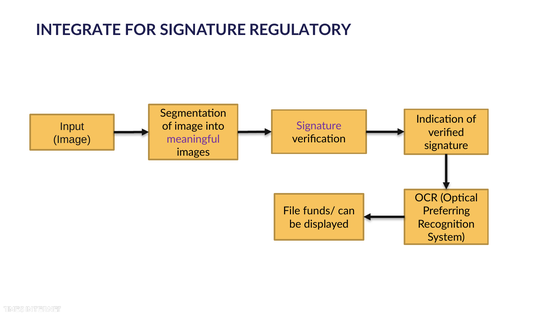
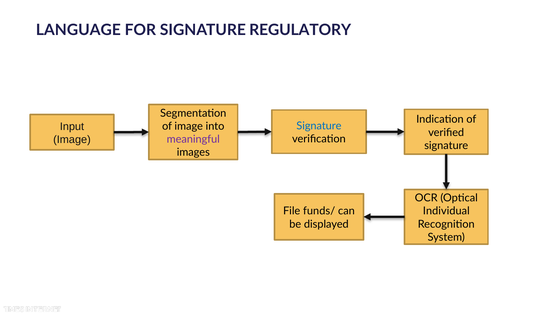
INTEGRATE: INTEGRATE -> LANGUAGE
Signature at (319, 126) colour: purple -> blue
Preferring: Preferring -> Individual
